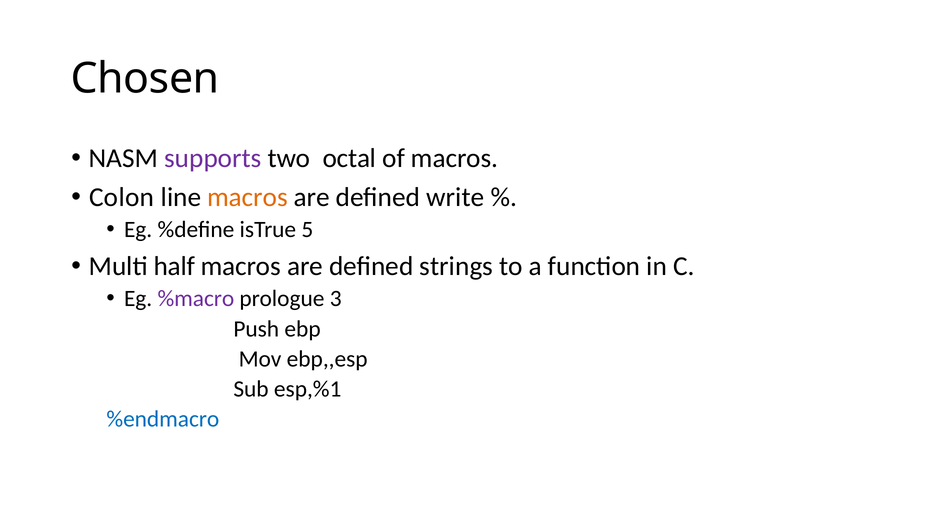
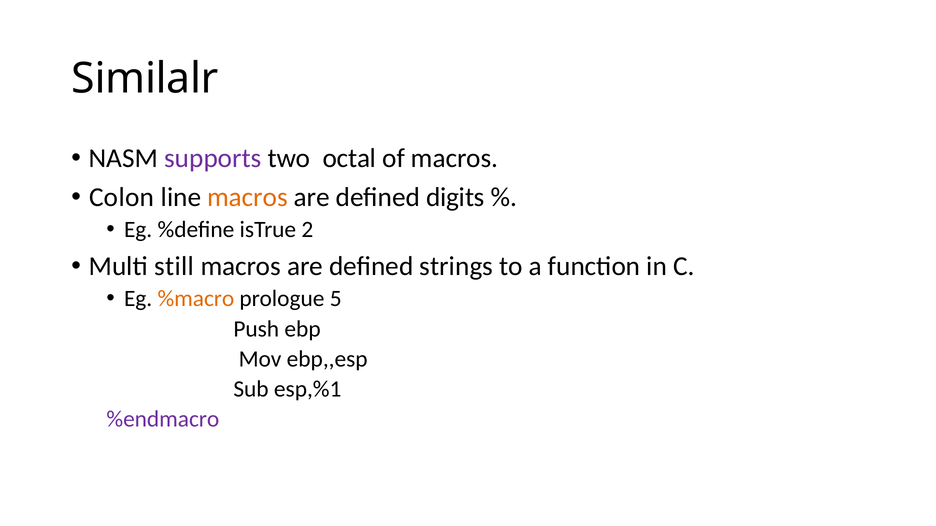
Chosen: Chosen -> Similalr
write: write -> digits
5: 5 -> 2
half: half -> still
%macro colour: purple -> orange
3: 3 -> 5
%endmacro colour: blue -> purple
